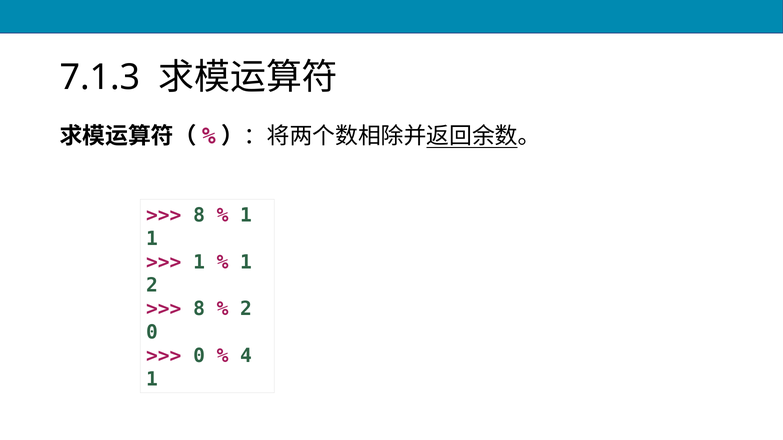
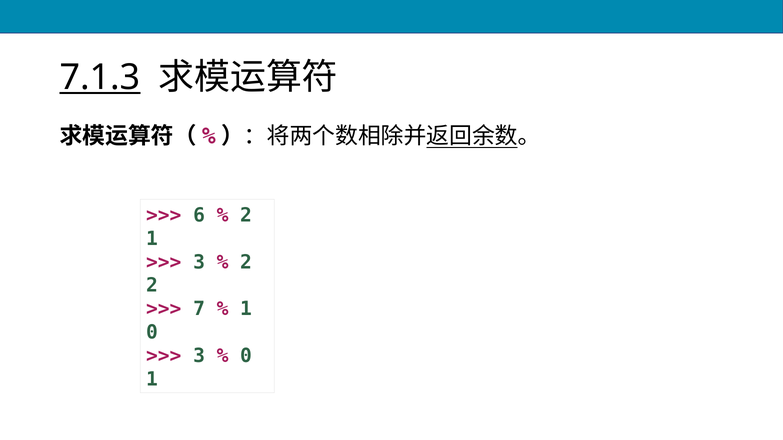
7.1.3 underline: none -> present
8 at (199, 215): 8 -> 6
1 at (246, 215): 1 -> 2
1 at (199, 262): 1 -> 3
1 at (246, 262): 1 -> 2
8 at (199, 309): 8 -> 7
2 at (246, 309): 2 -> 1
0 at (199, 356): 0 -> 3
4 at (246, 356): 4 -> 0
